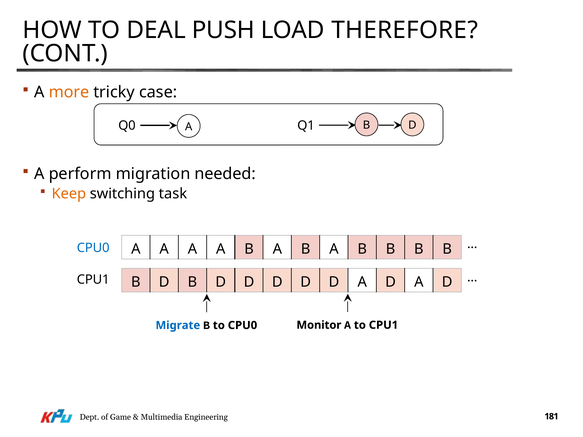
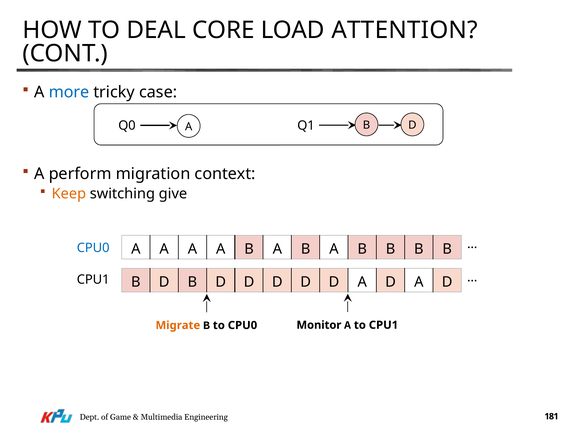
PUSH: PUSH -> CORE
THEREFORE: THEREFORE -> ATTENTION
more colour: orange -> blue
needed: needed -> context
task: task -> give
Migrate colour: blue -> orange
